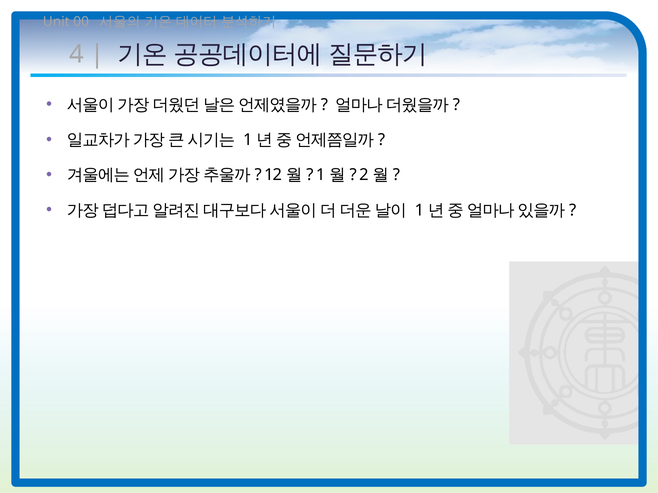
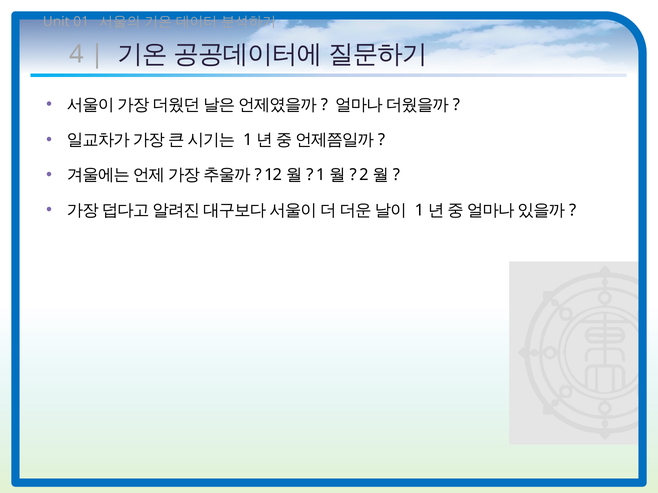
00: 00 -> 01
